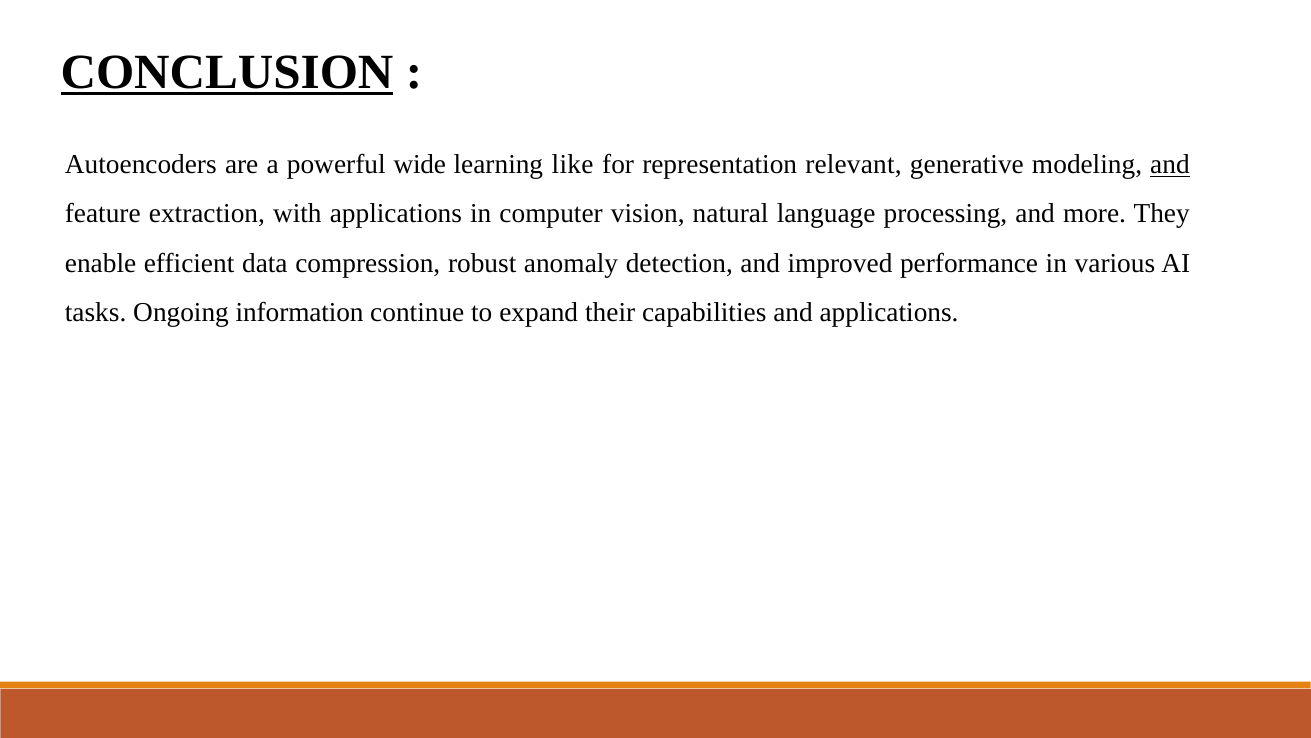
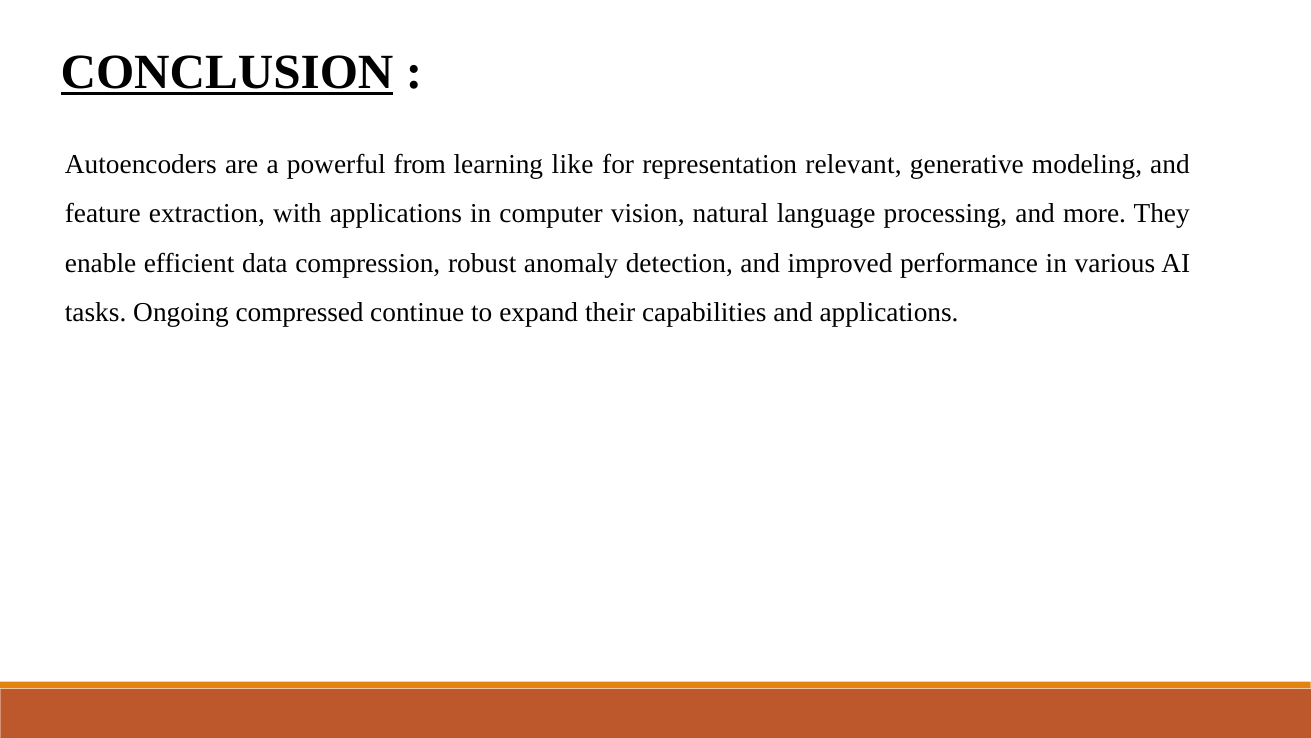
wide: wide -> from
and at (1170, 164) underline: present -> none
information: information -> compressed
